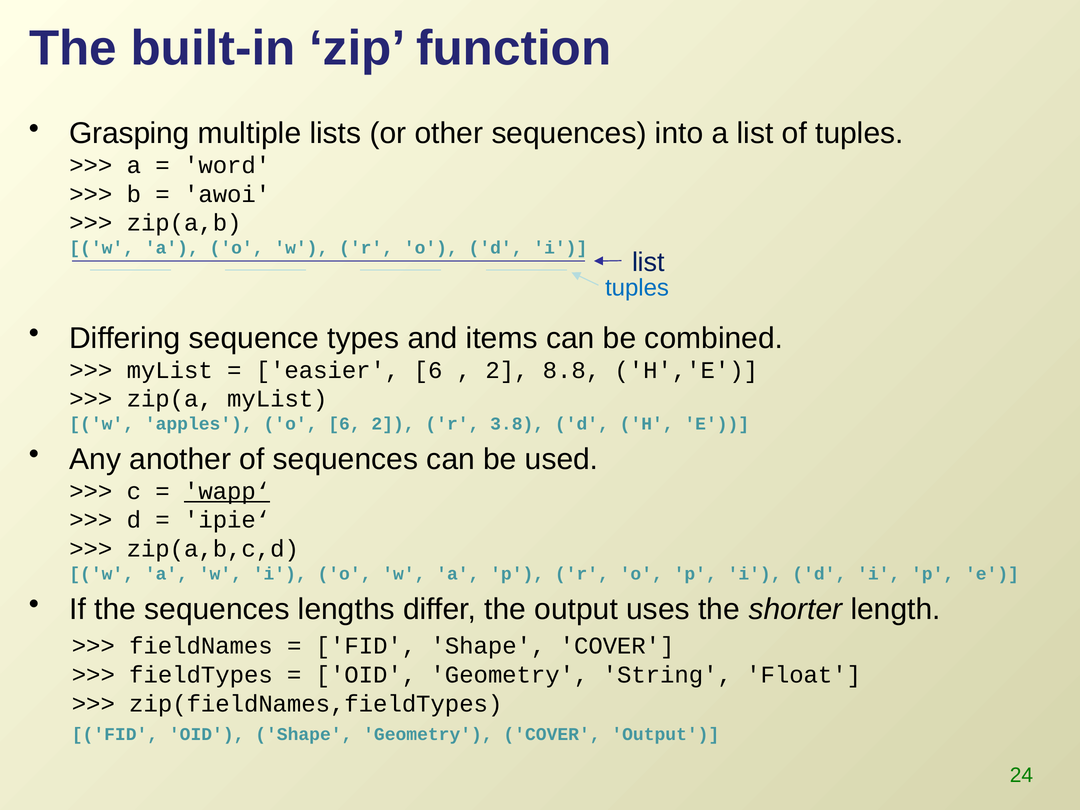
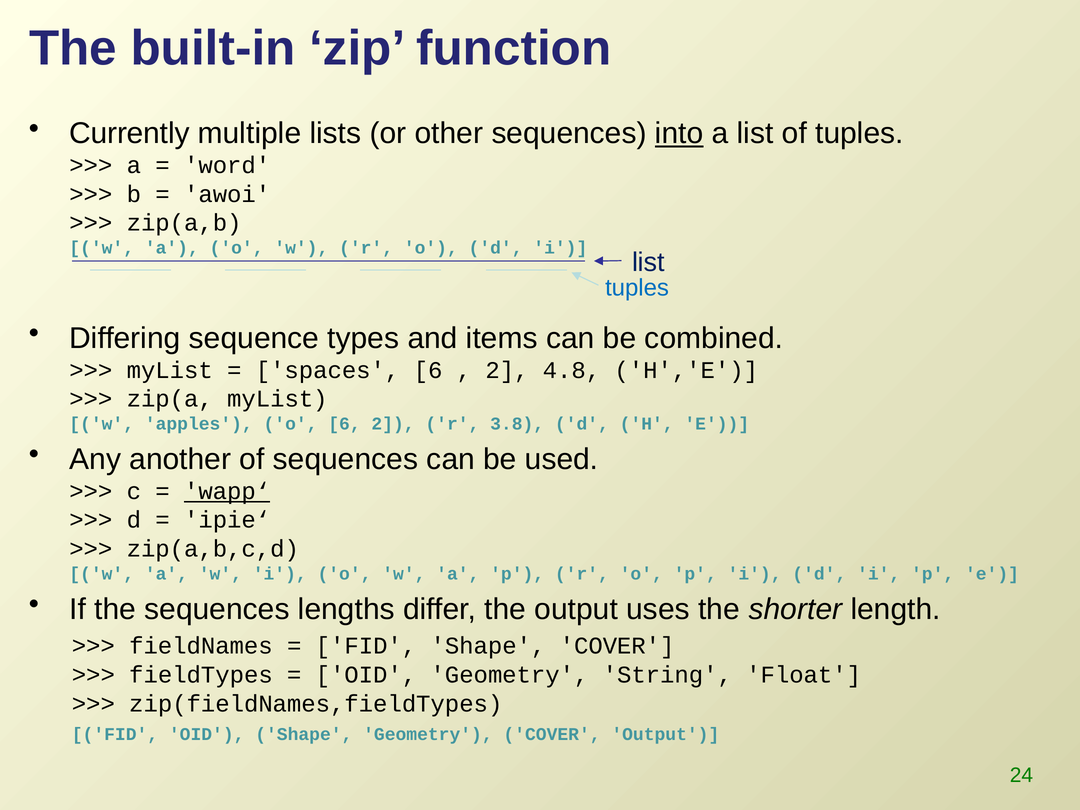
Grasping: Grasping -> Currently
into underline: none -> present
easier: easier -> spaces
8.8: 8.8 -> 4.8
